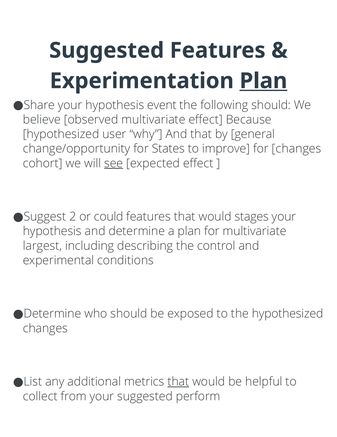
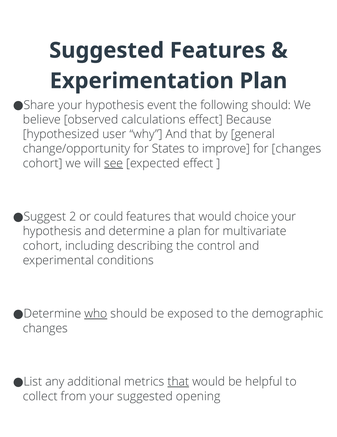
Plan at (263, 81) underline: present -> none
observed multivariate: multivariate -> calculations
stages: stages -> choice
largest at (42, 245): largest -> cohort
who underline: none -> present
the hypothesized: hypothesized -> demographic
perform: perform -> opening
